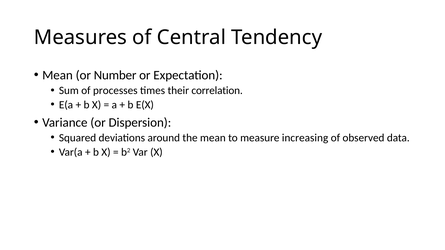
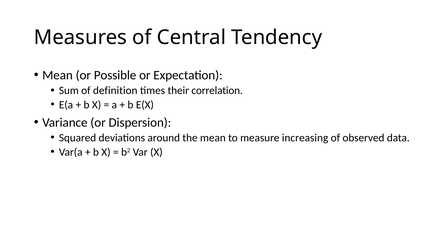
Number: Number -> Possible
processes: processes -> definition
